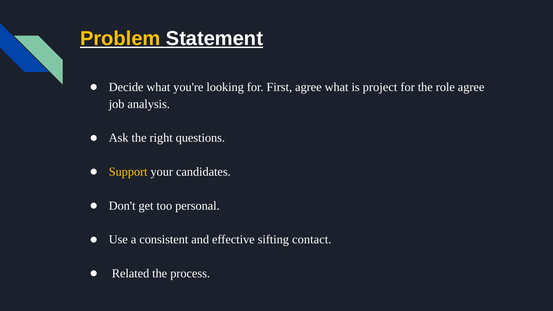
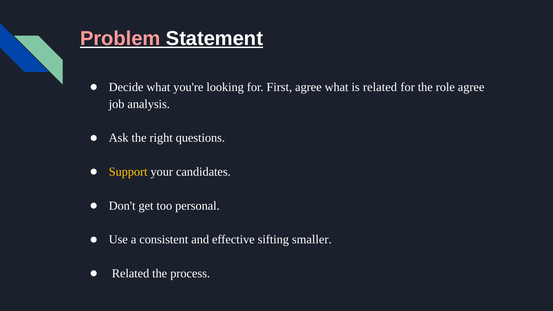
Problem colour: yellow -> pink
is project: project -> related
contact: contact -> smaller
